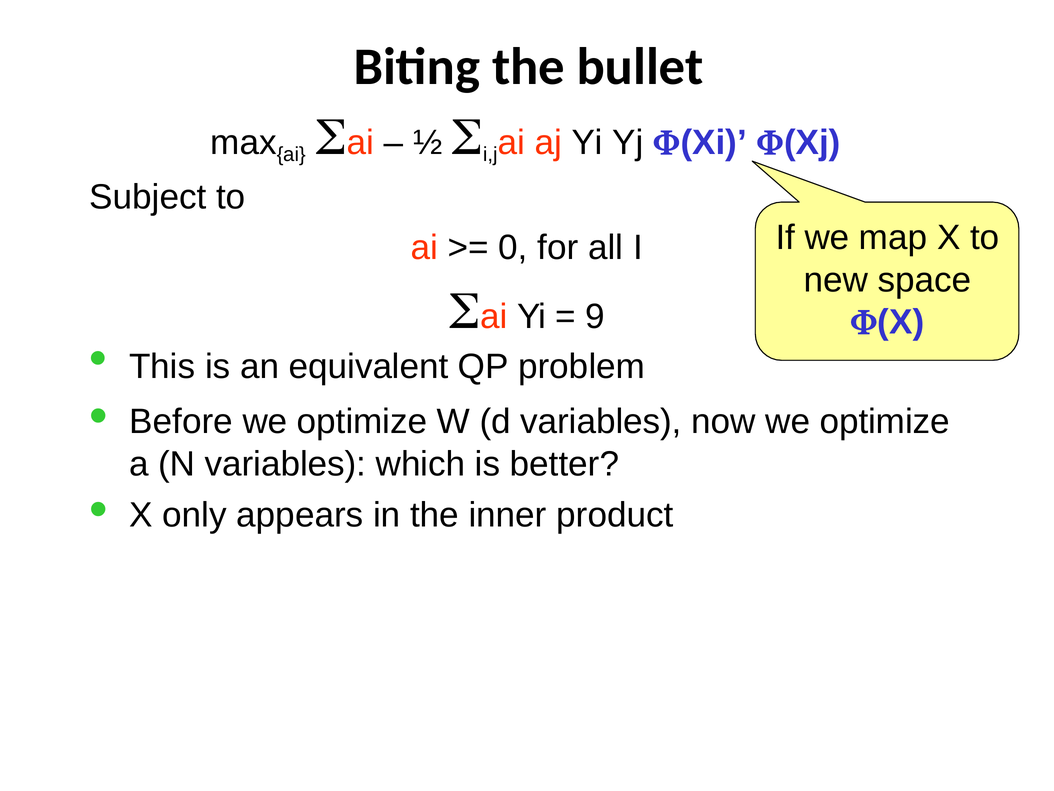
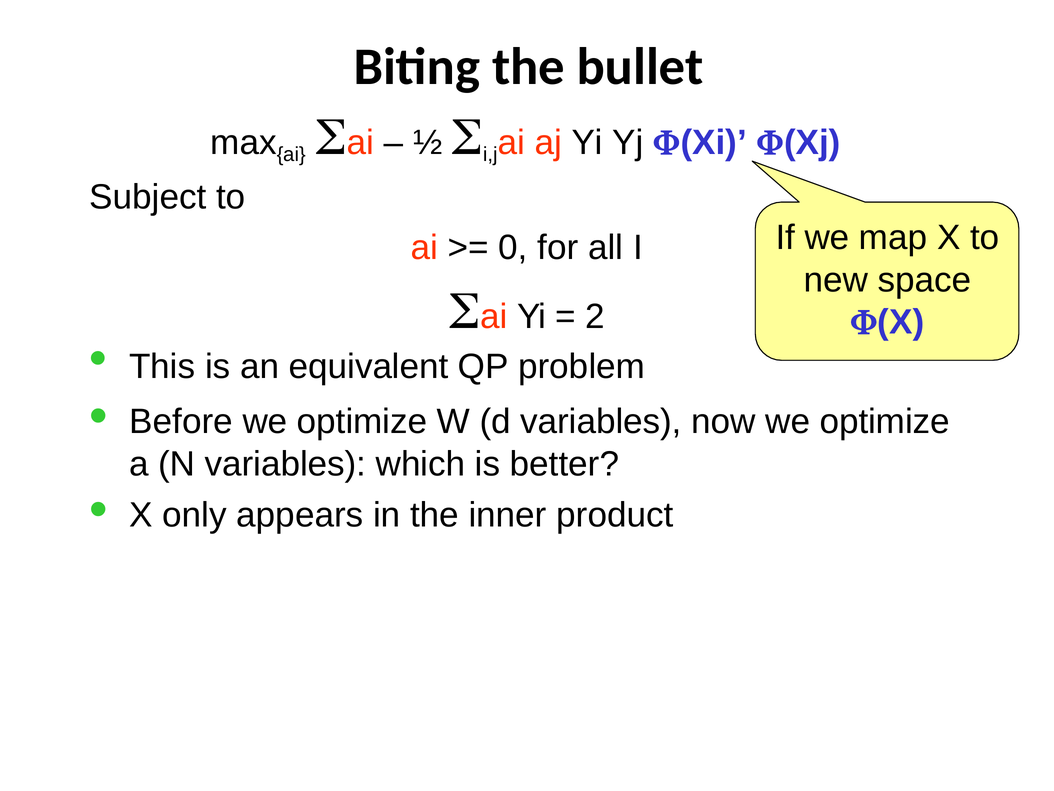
9: 9 -> 2
